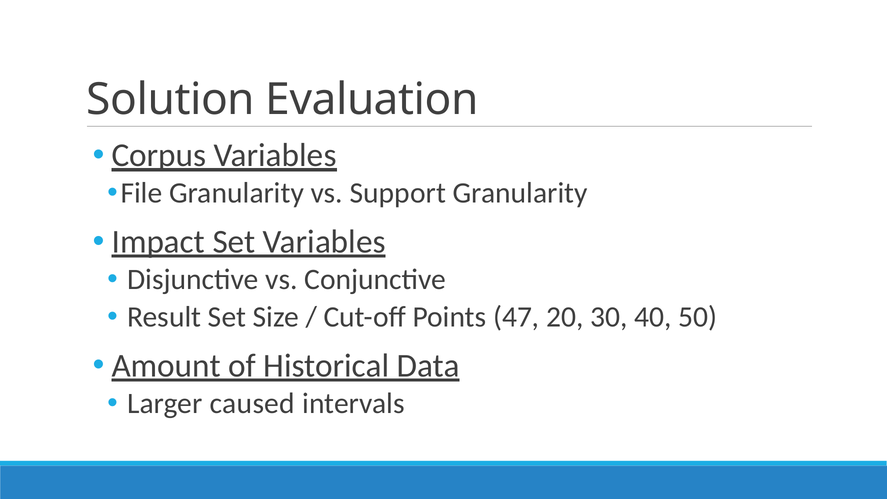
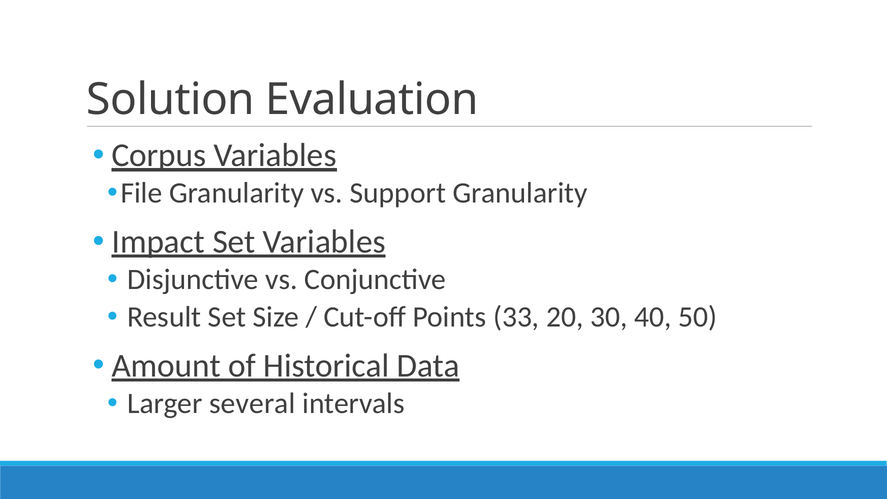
47: 47 -> 33
caused: caused -> several
